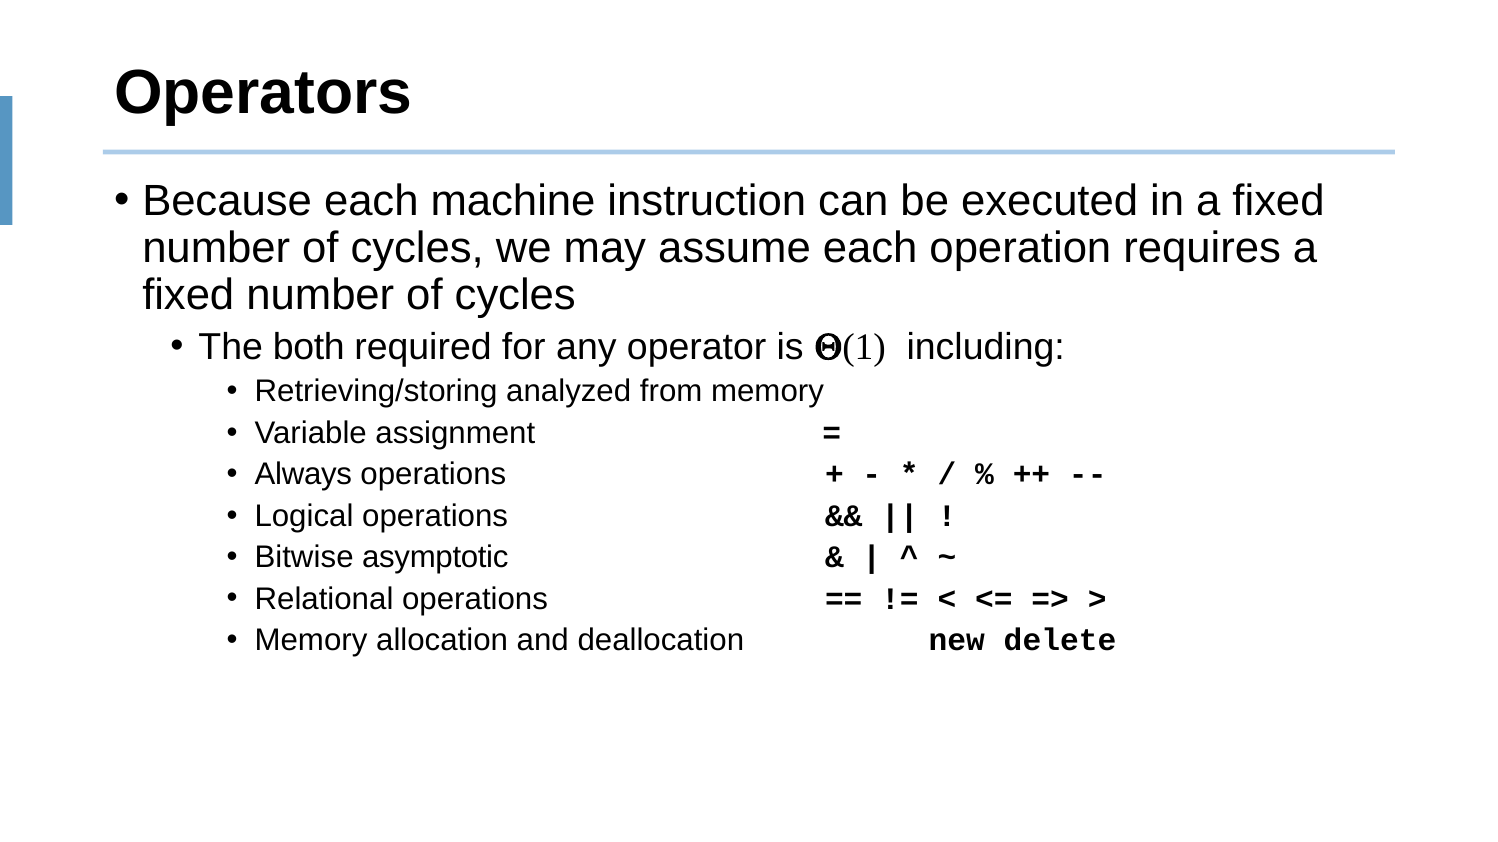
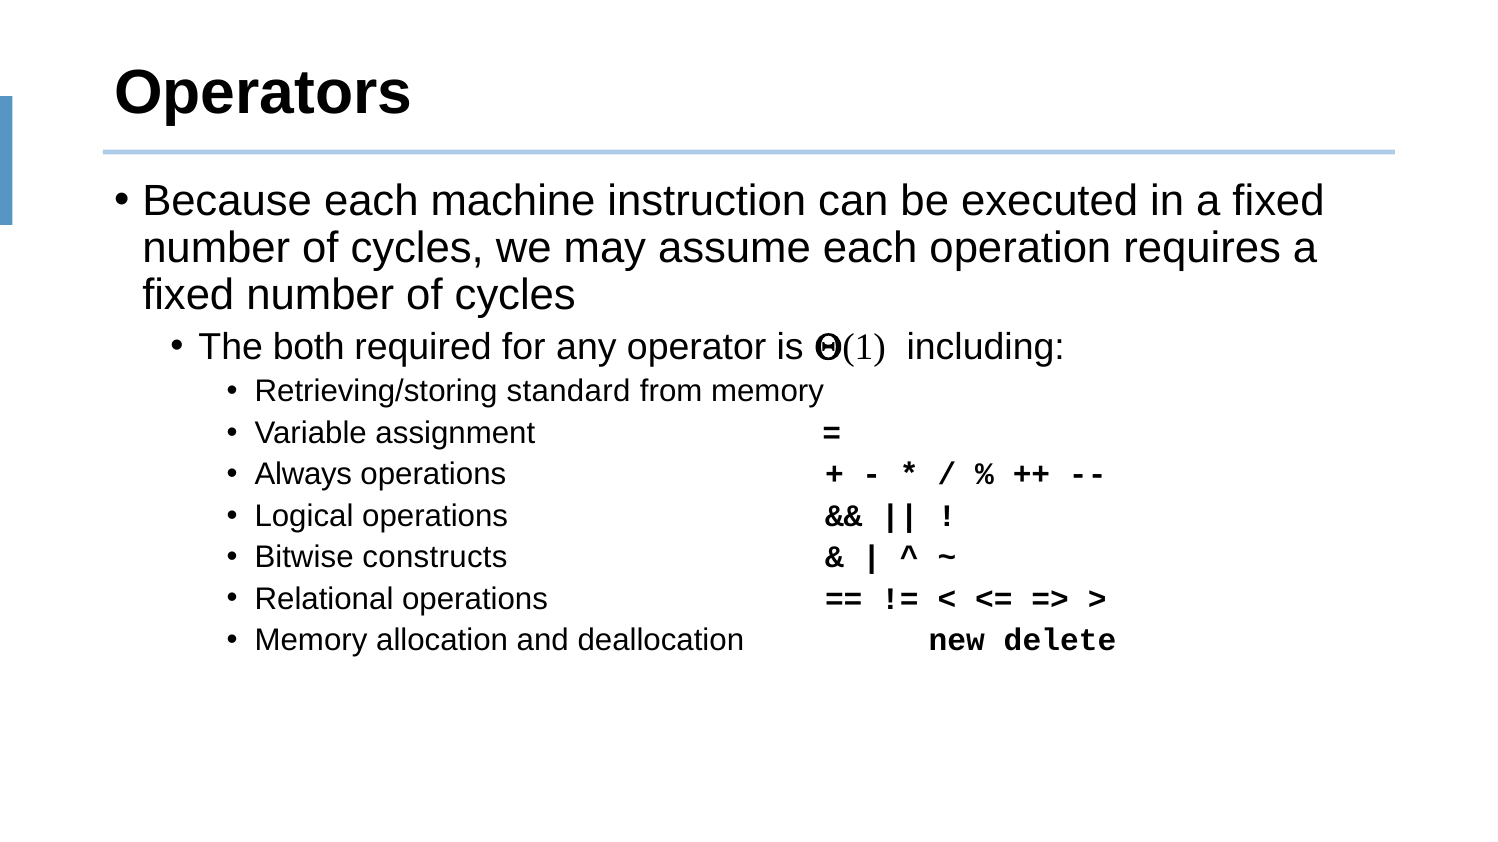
analyzed: analyzed -> standard
asymptotic: asymptotic -> constructs
